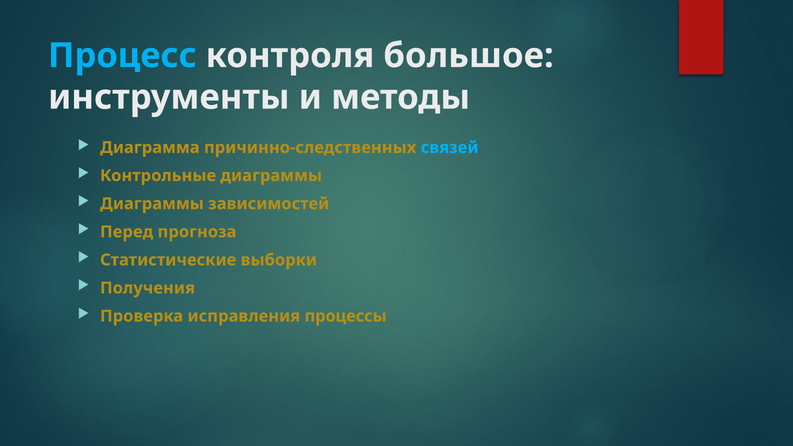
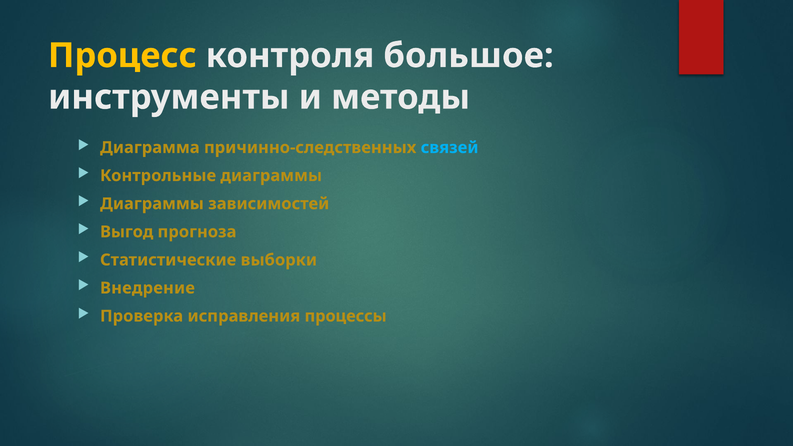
Процесс colour: light blue -> yellow
Перед: Перед -> Выгод
Получения: Получения -> Внедрение
